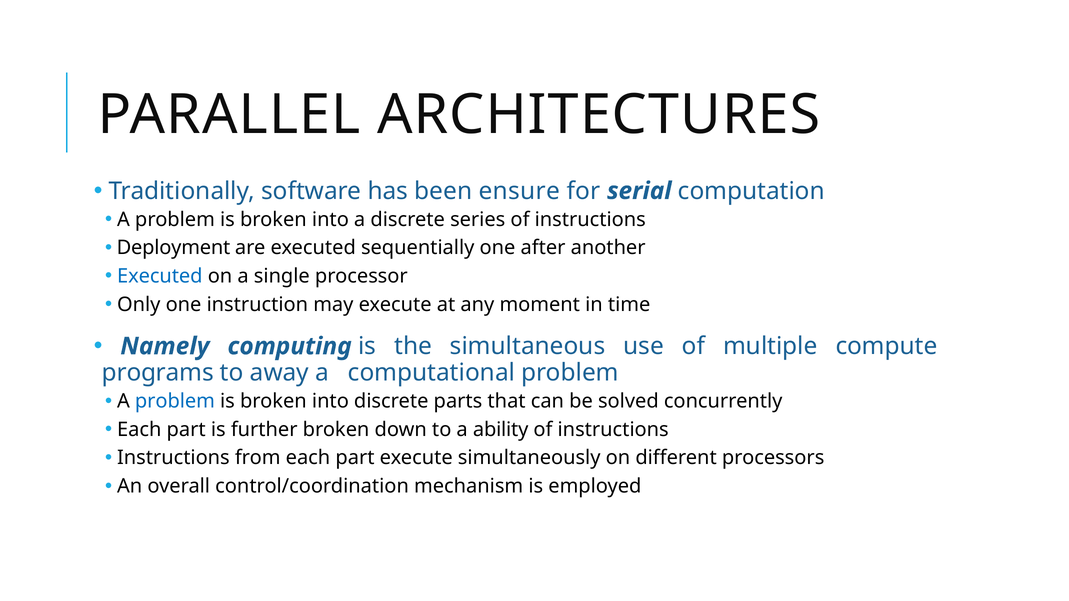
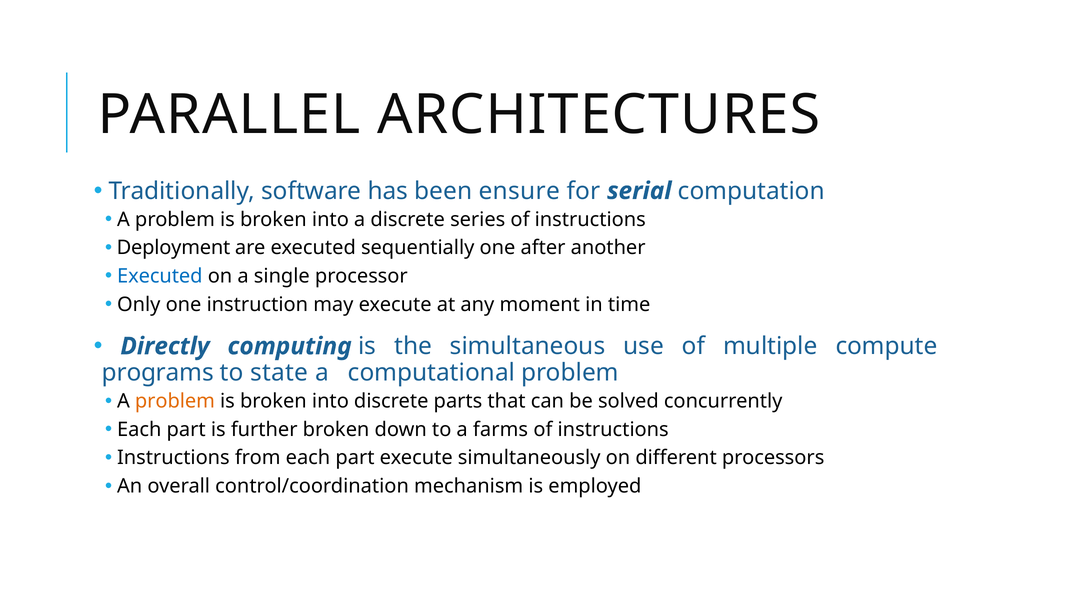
Namely: Namely -> Directly
away: away -> state
problem at (175, 401) colour: blue -> orange
ability: ability -> farms
